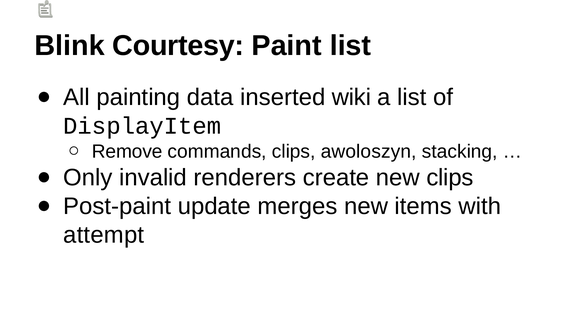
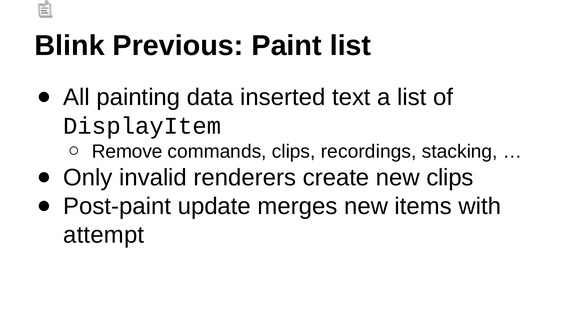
Courtesy: Courtesy -> Previous
wiki: wiki -> text
awoloszyn: awoloszyn -> recordings
